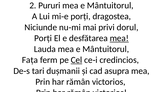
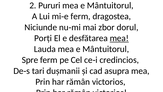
e porți: porți -> ferm
privi: privi -> zbor
Fața: Fața -> Spre
Cel underline: present -> none
